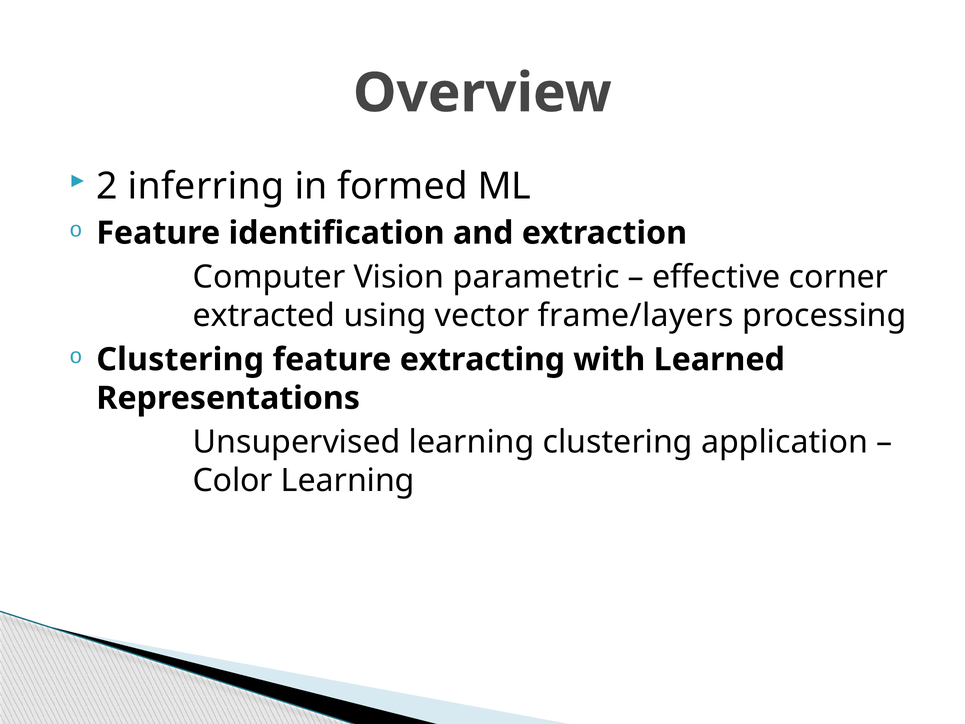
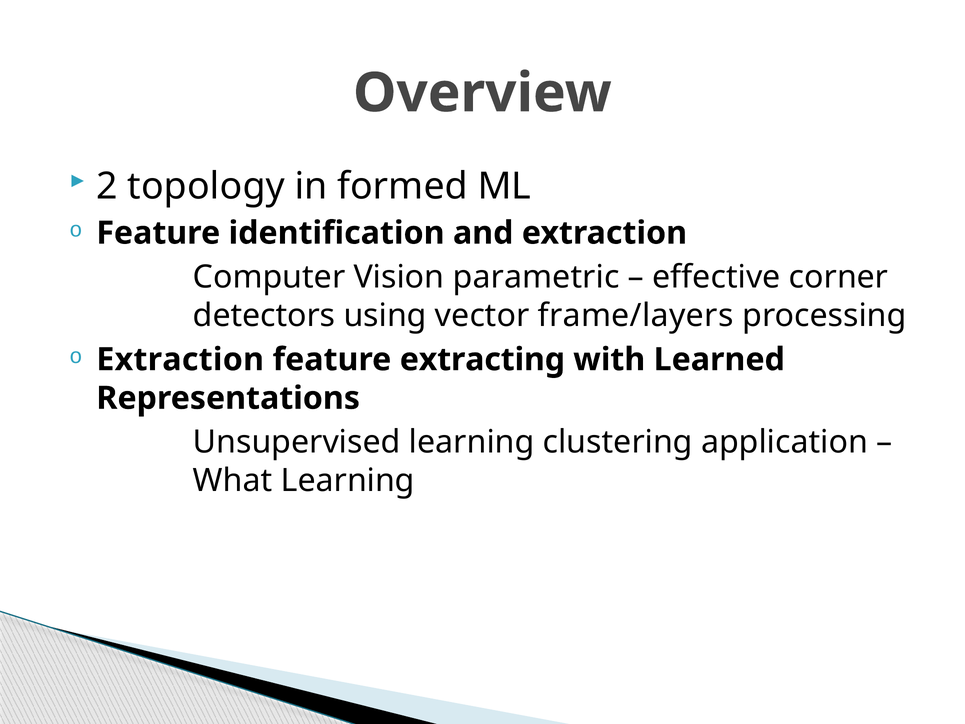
inferring: inferring -> topology
extracted: extracted -> detectors
Clustering at (180, 359): Clustering -> Extraction
Color: Color -> What
